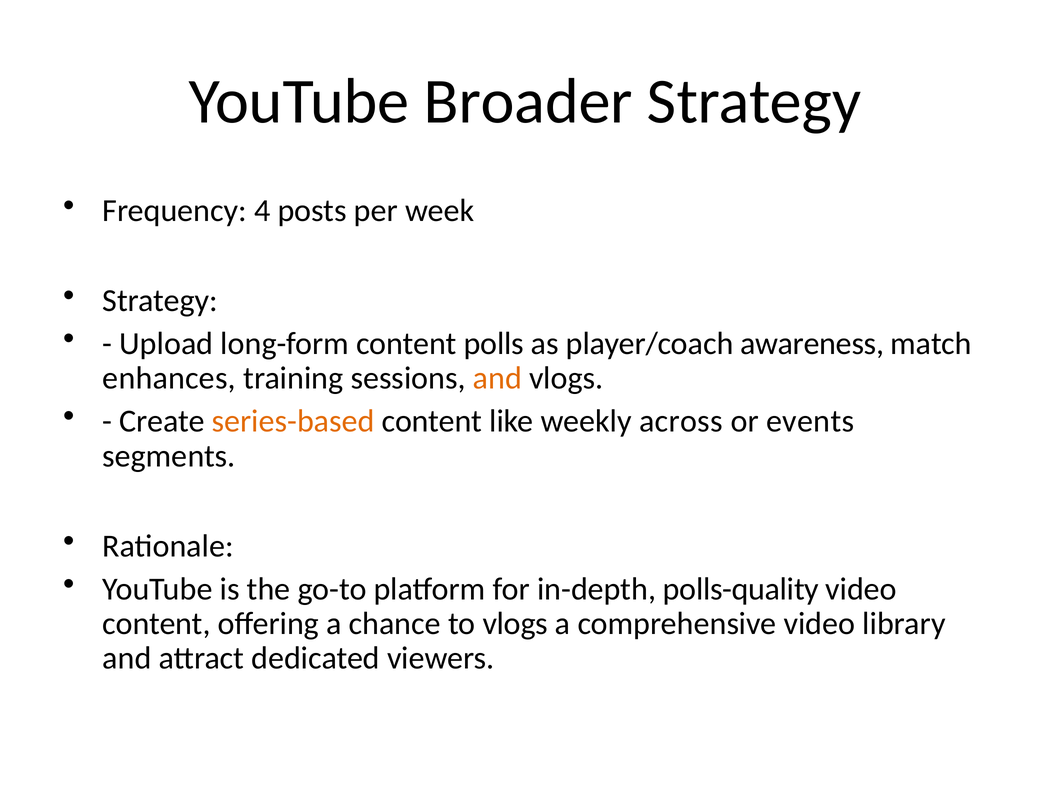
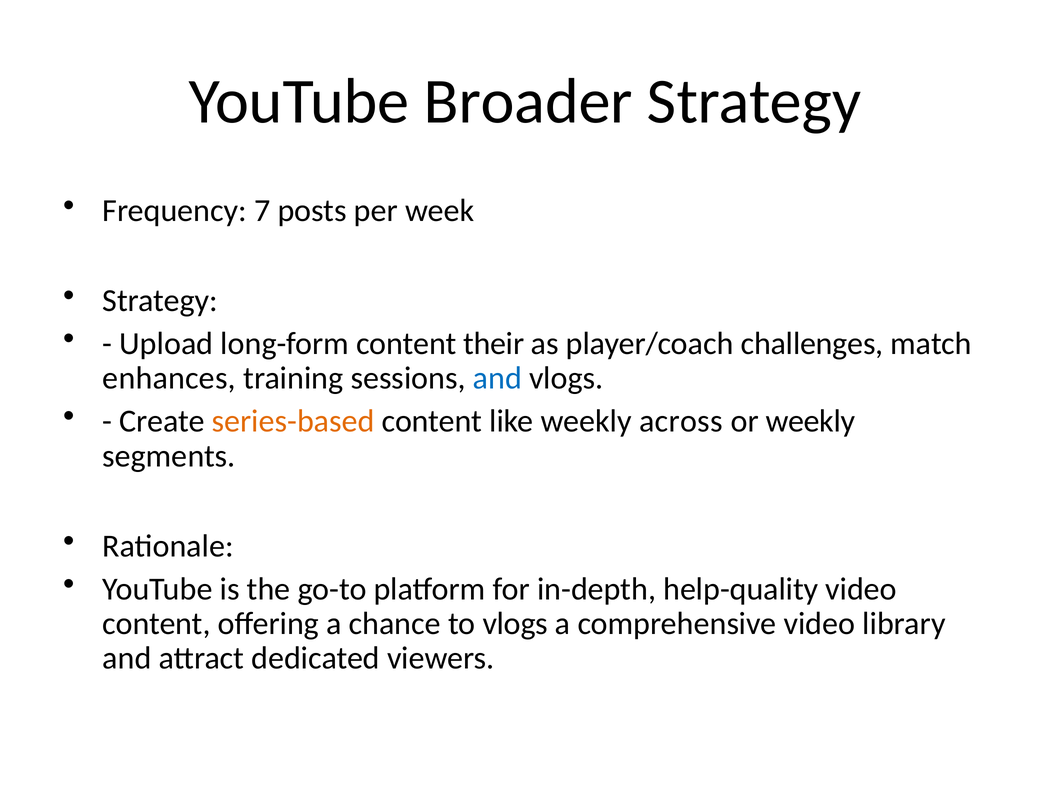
4: 4 -> 7
polls: polls -> their
awareness: awareness -> challenges
and at (497, 378) colour: orange -> blue
or events: events -> weekly
polls-quality: polls-quality -> help-quality
